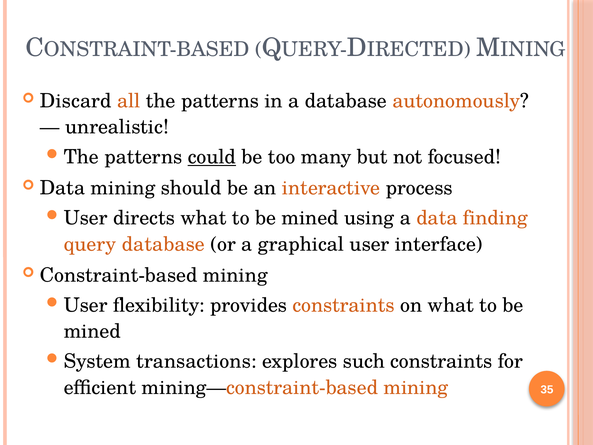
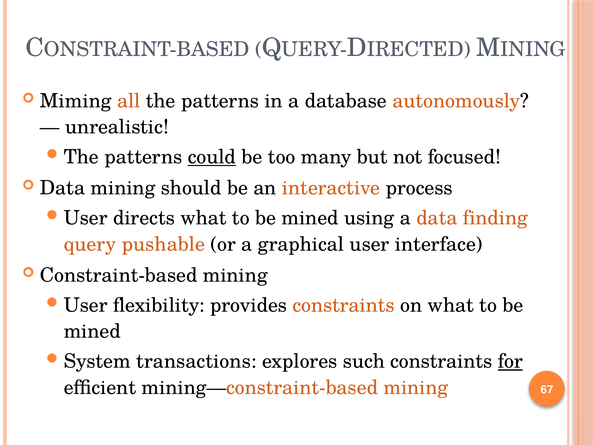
Discard: Discard -> Miming
query database: database -> pushable
for underline: none -> present
35: 35 -> 67
